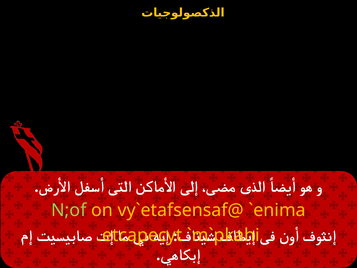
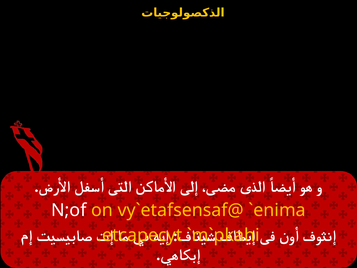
N;of colour: light green -> white
